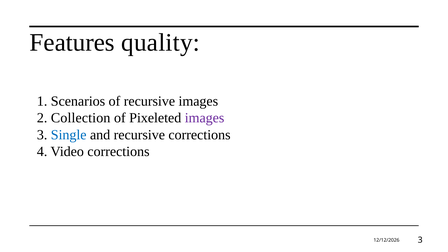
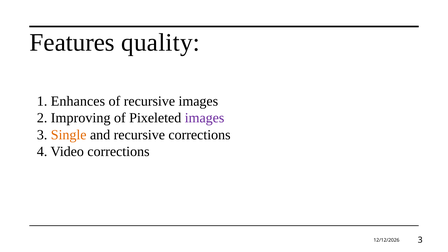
Scenarios: Scenarios -> Enhances
Collection: Collection -> Improving
Single colour: blue -> orange
